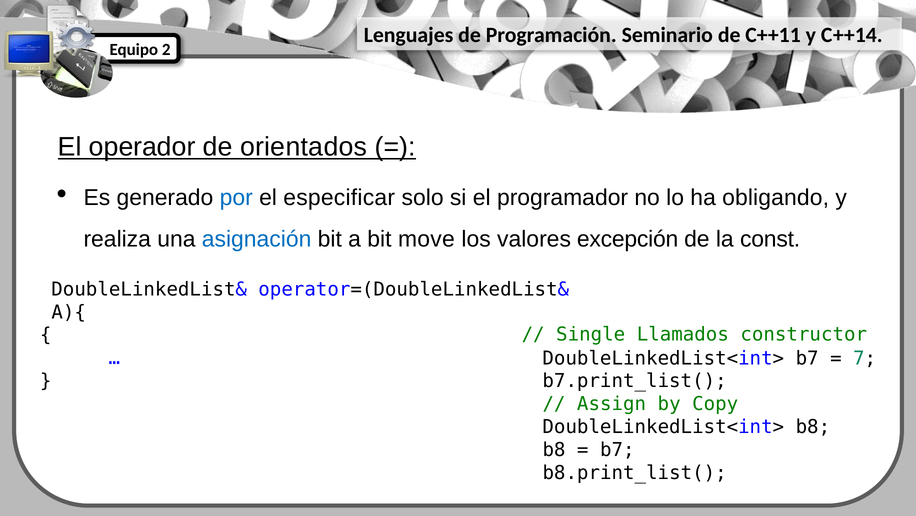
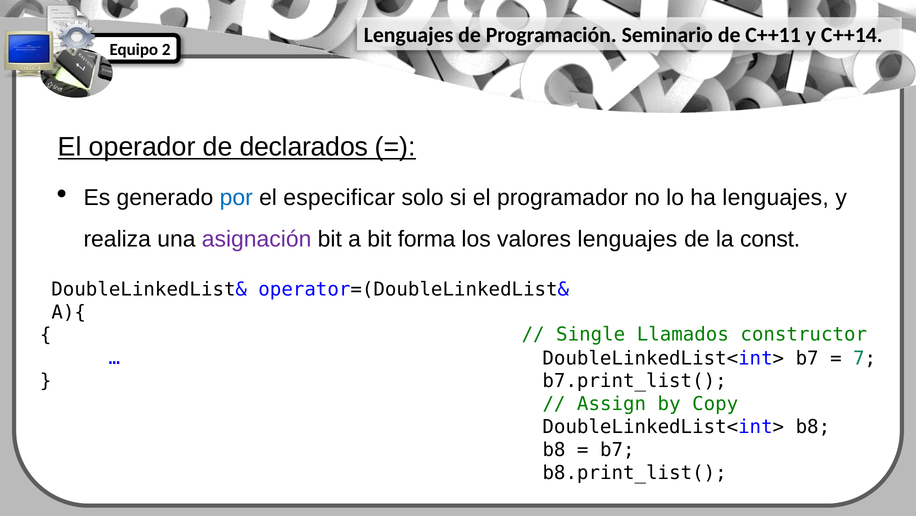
orientados: orientados -> declarados
ha obligando: obligando -> lenguajes
asignación colour: blue -> purple
move: move -> forma
valores excepción: excepción -> lenguajes
